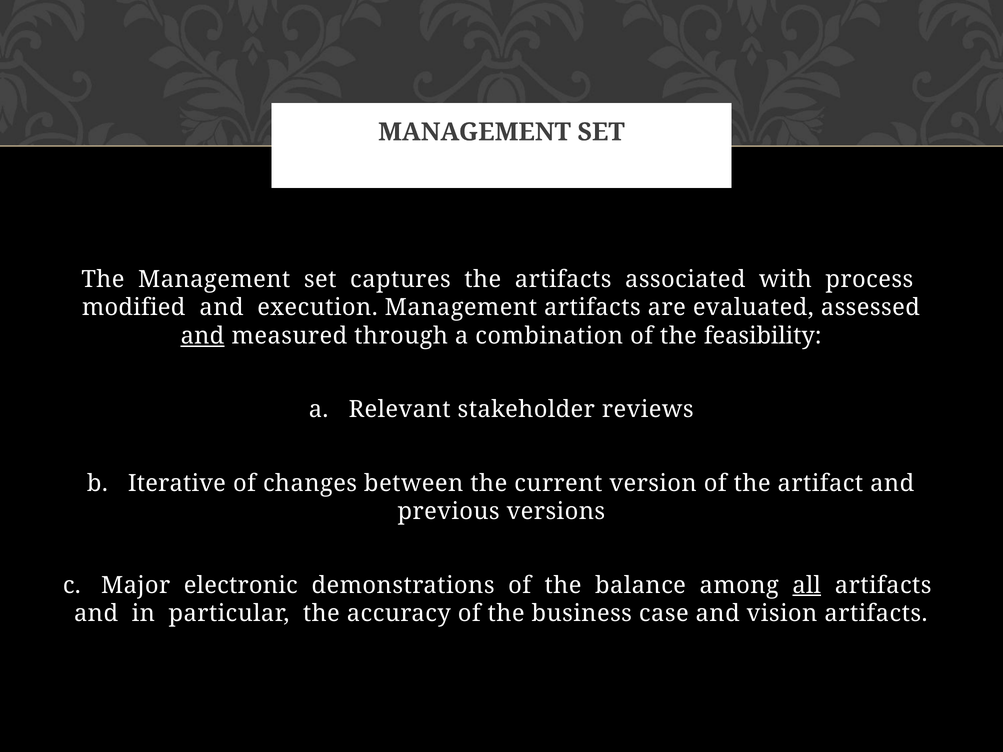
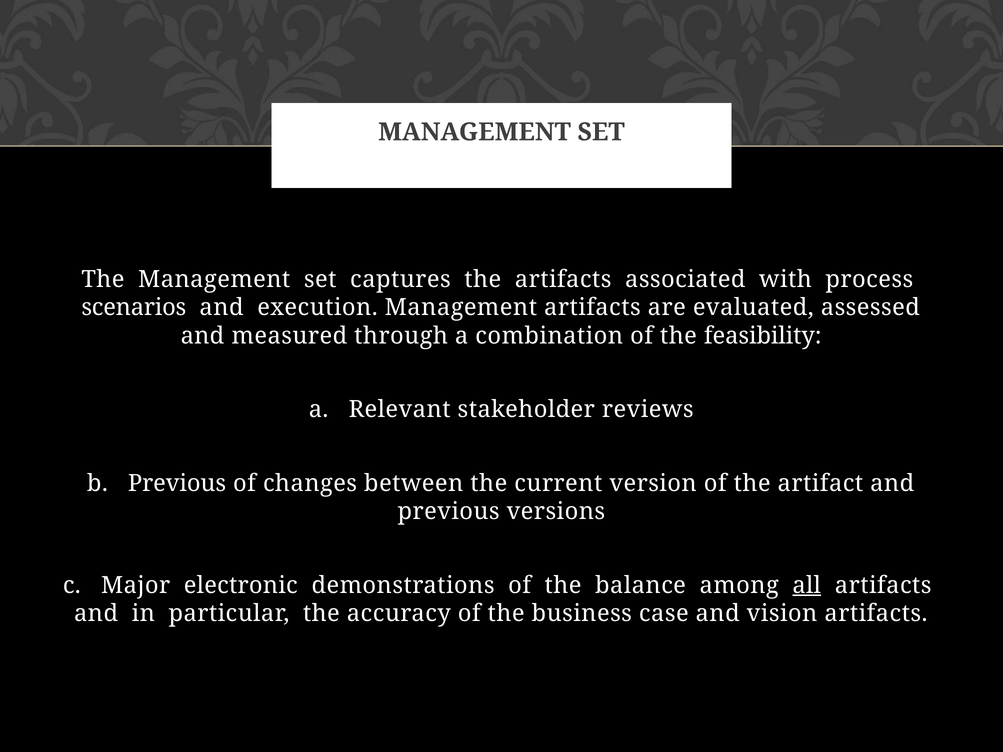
modified: modified -> scenarios
and at (202, 336) underline: present -> none
b Iterative: Iterative -> Previous
